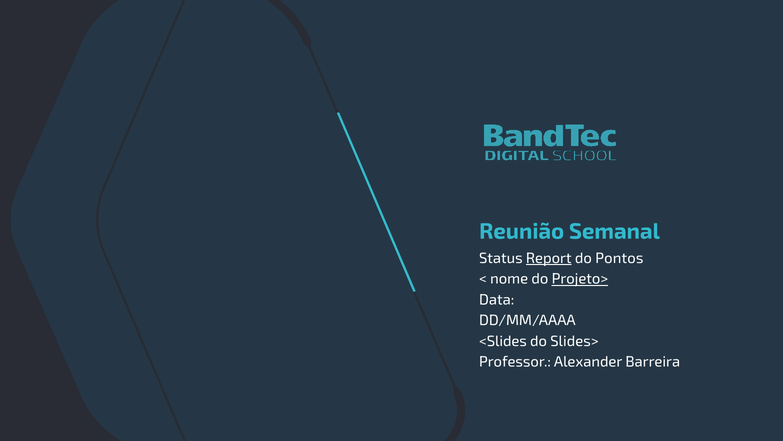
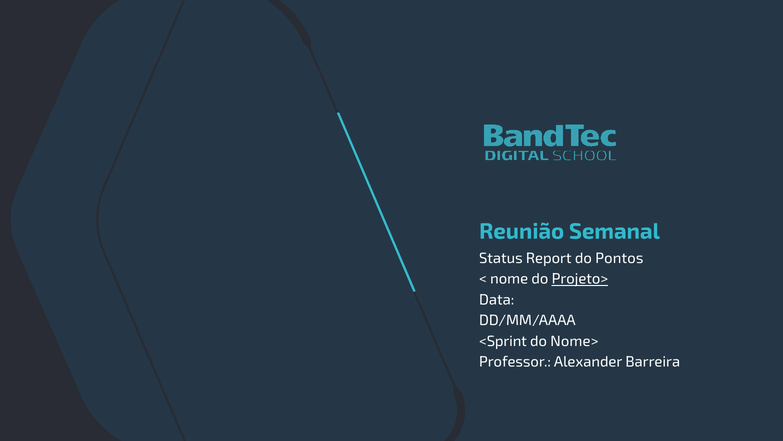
Report underline: present -> none
<Slides: <Slides -> <Sprint
Slides>: Slides> -> Nome>
